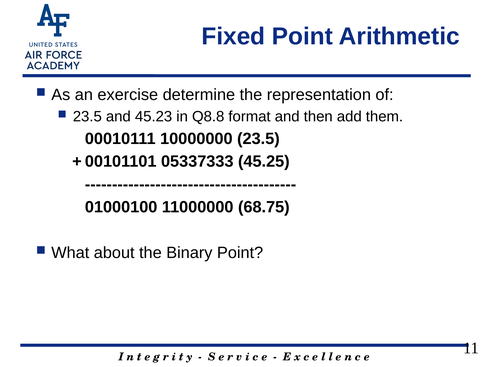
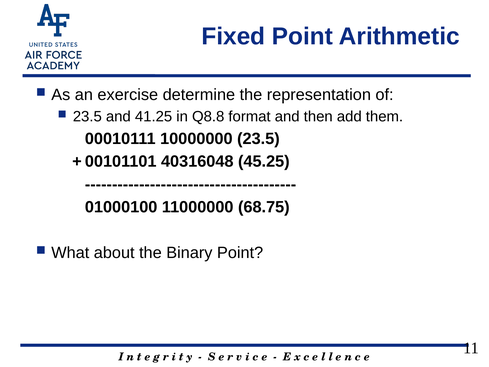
45.23: 45.23 -> 41.25
05337333: 05337333 -> 40316048
